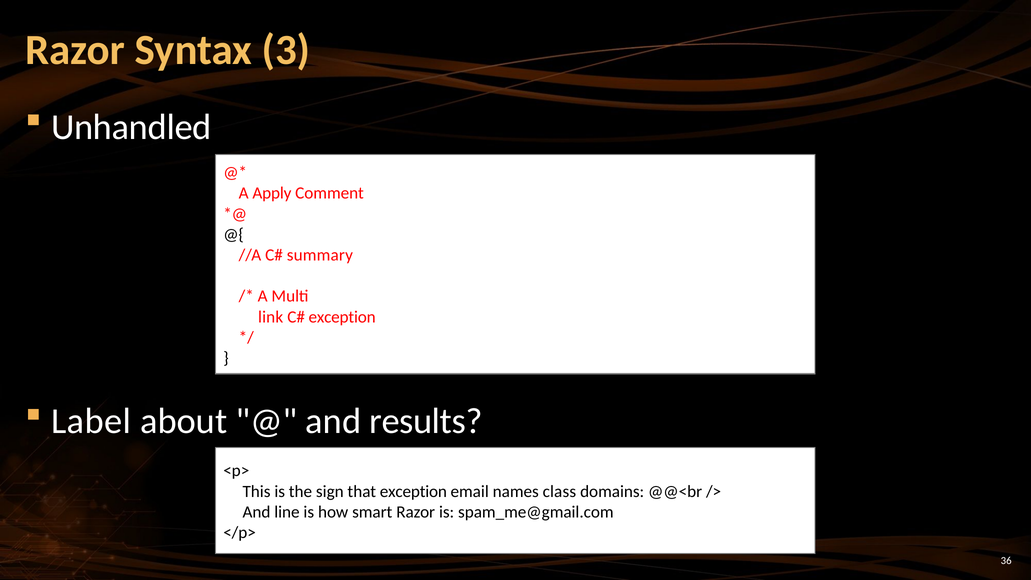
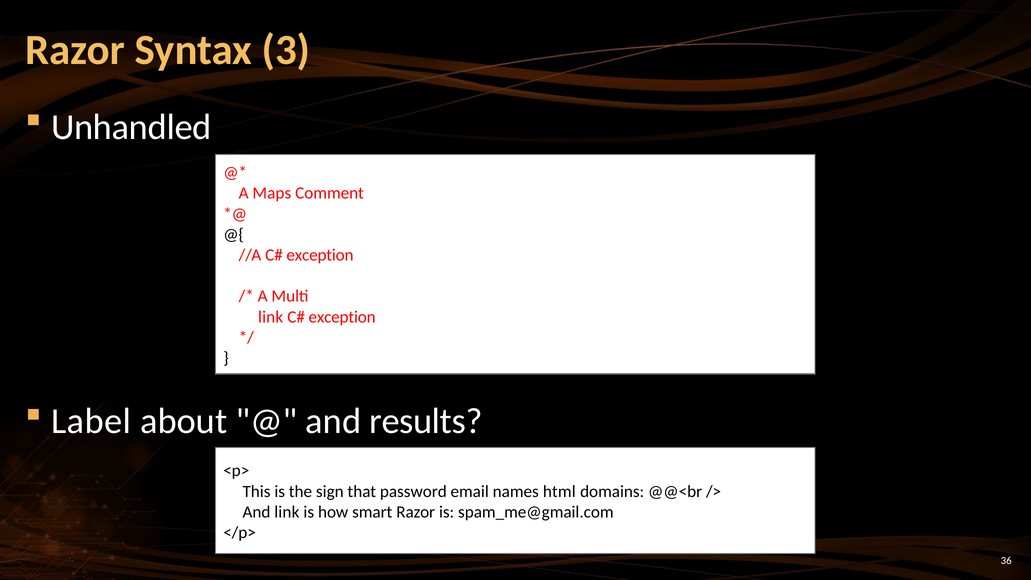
Apply: Apply -> Maps
summary at (320, 255): summary -> exception
that exception: exception -> password
class: class -> html
And line: line -> link
